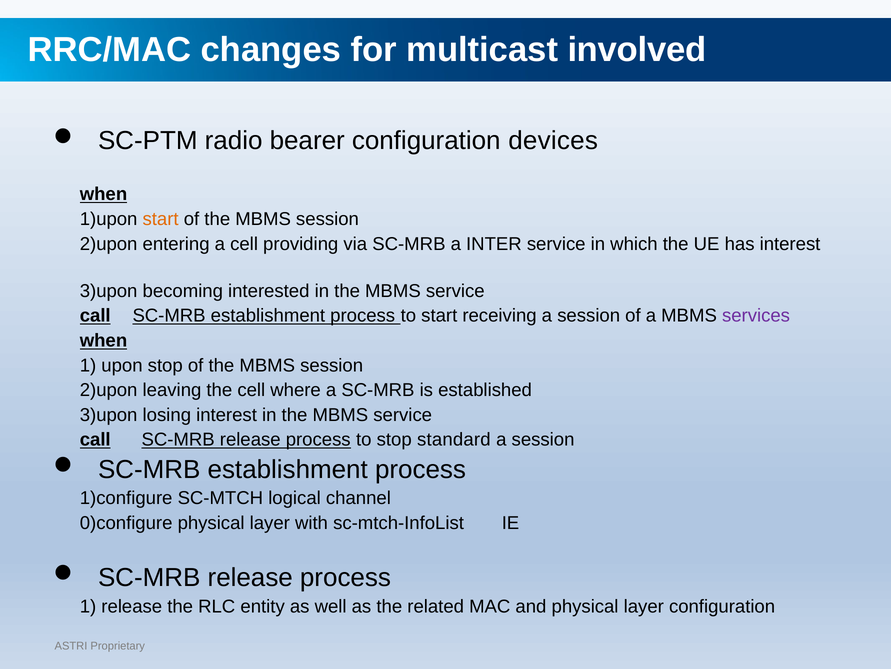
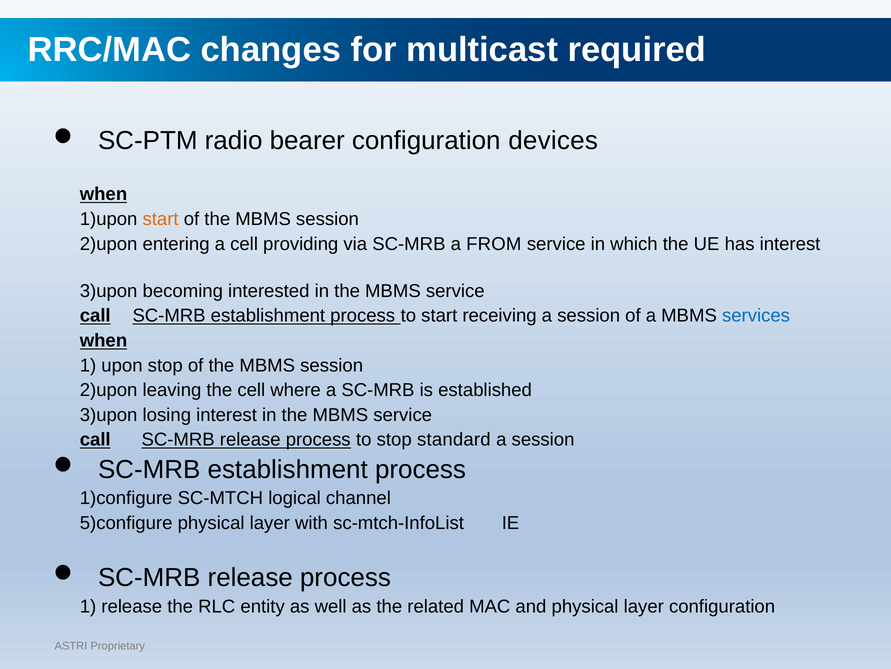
involved: involved -> required
INTER: INTER -> FROM
services colour: purple -> blue
0)configure: 0)configure -> 5)configure
